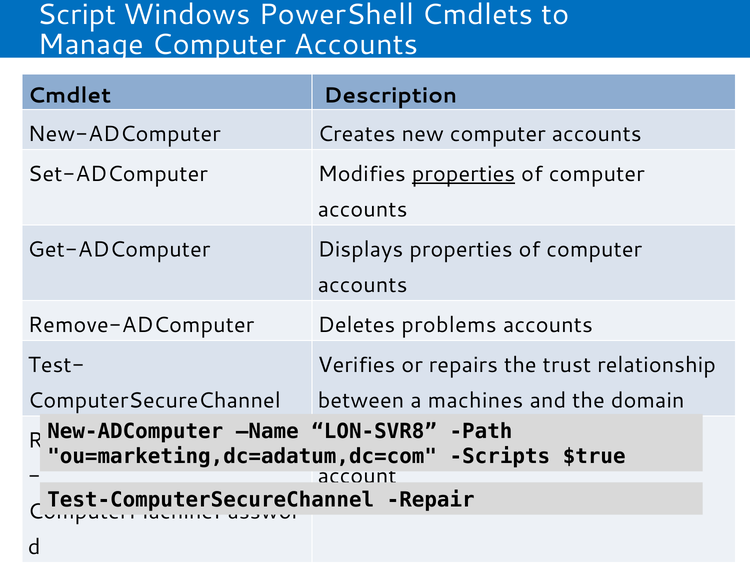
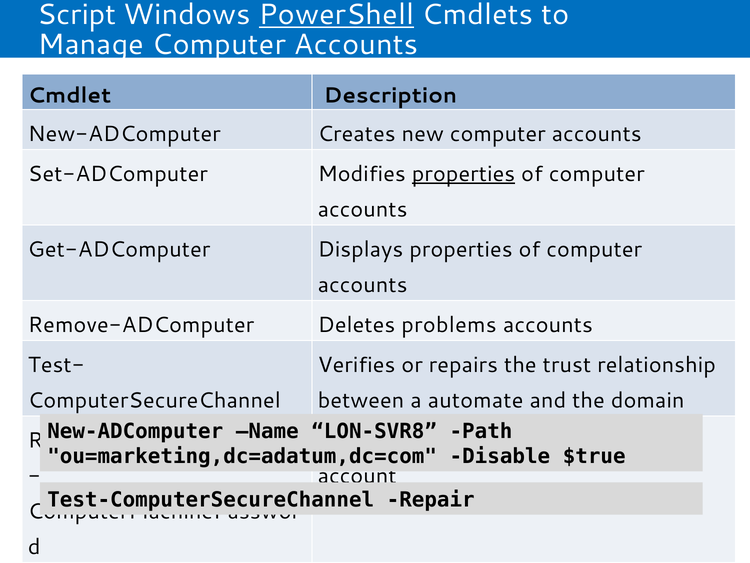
PowerShell underline: none -> present
machines: machines -> automate
Scripts: Scripts -> Disable
